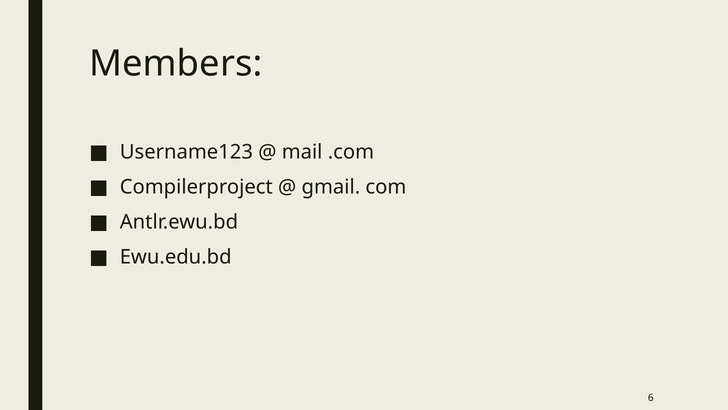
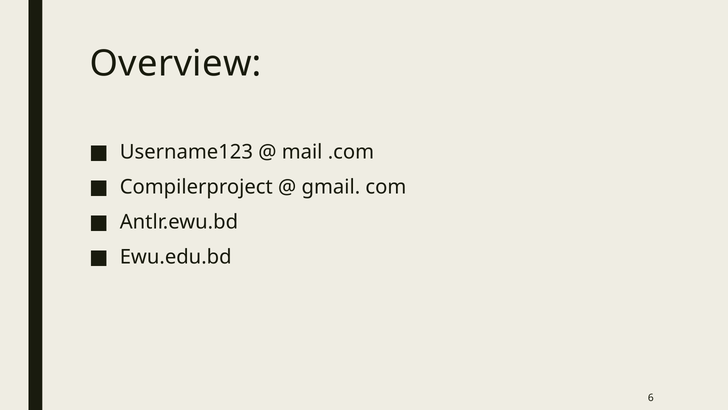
Members: Members -> Overview
